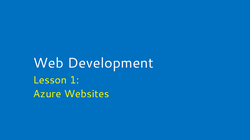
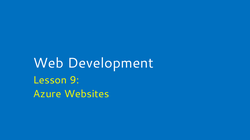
1: 1 -> 9
